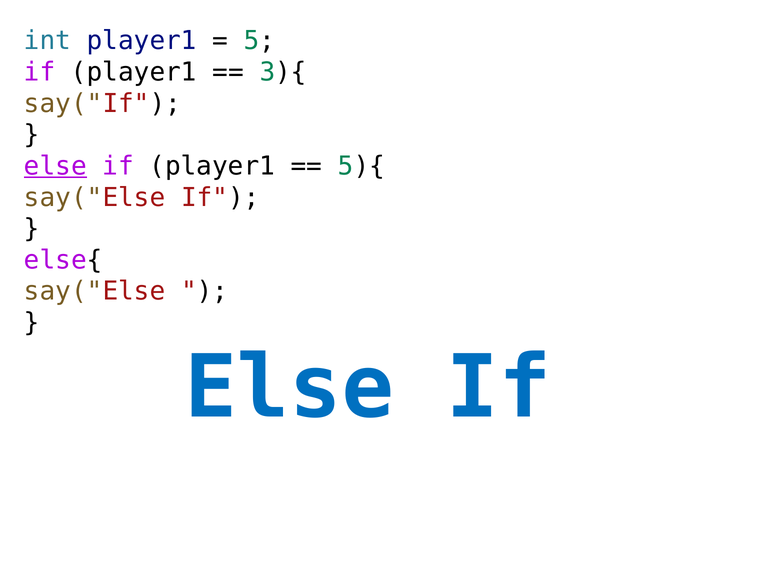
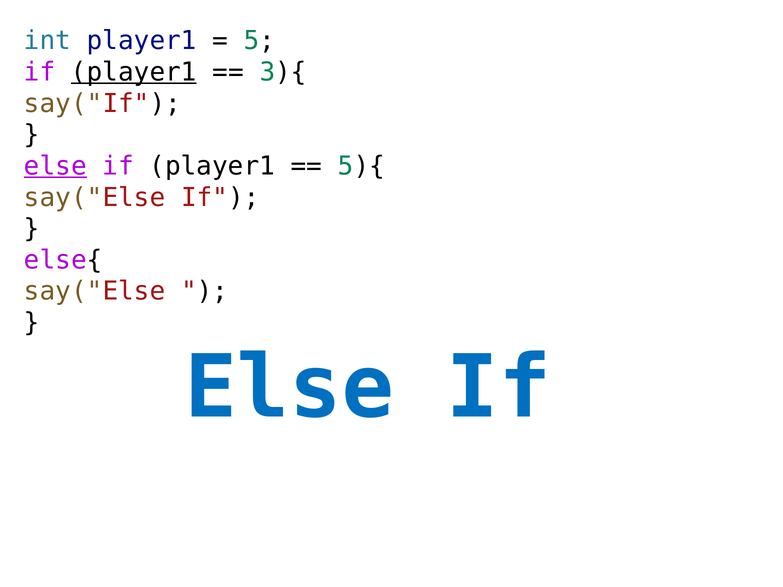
player1 at (134, 72) underline: none -> present
